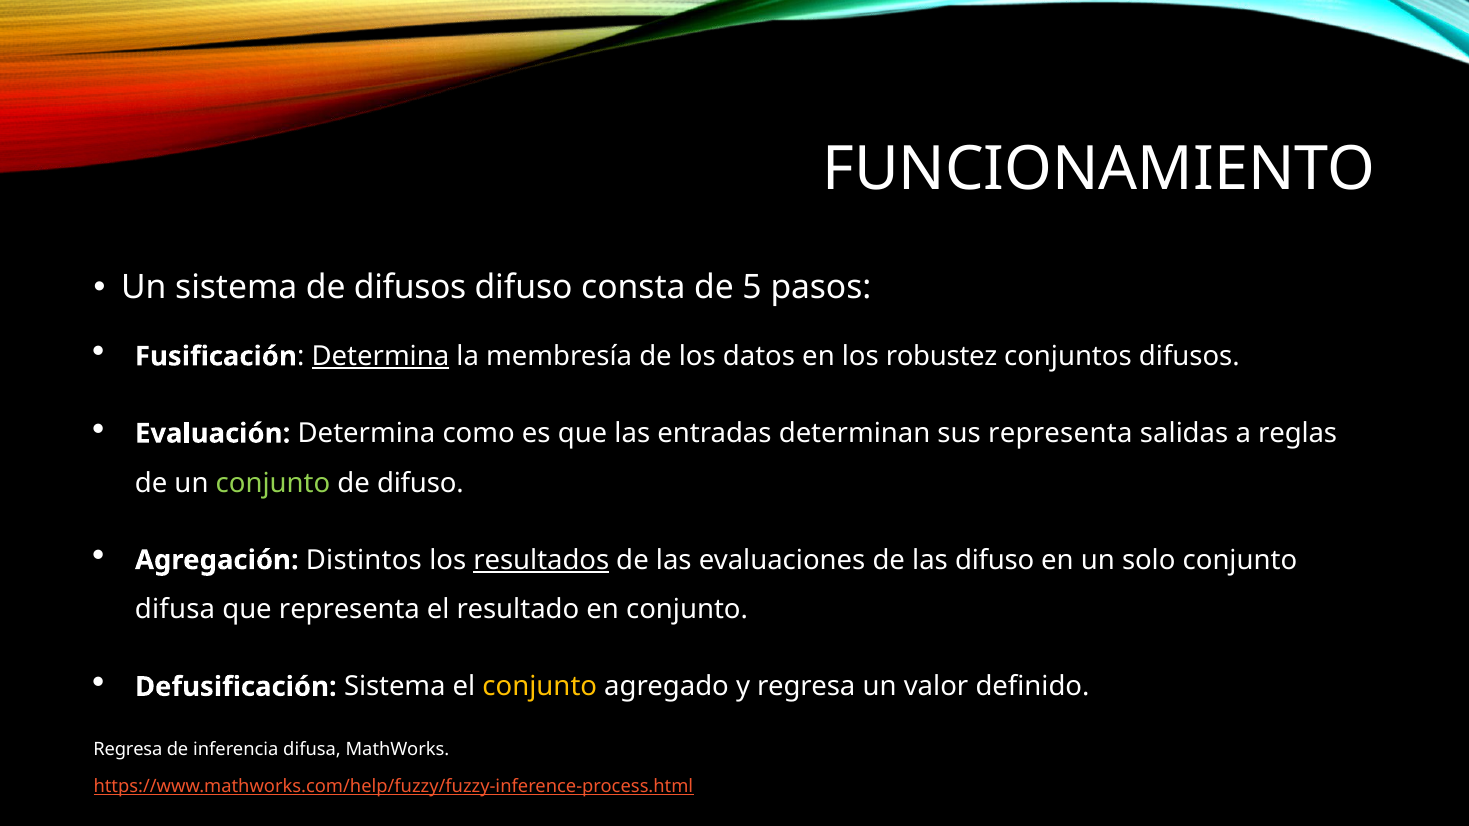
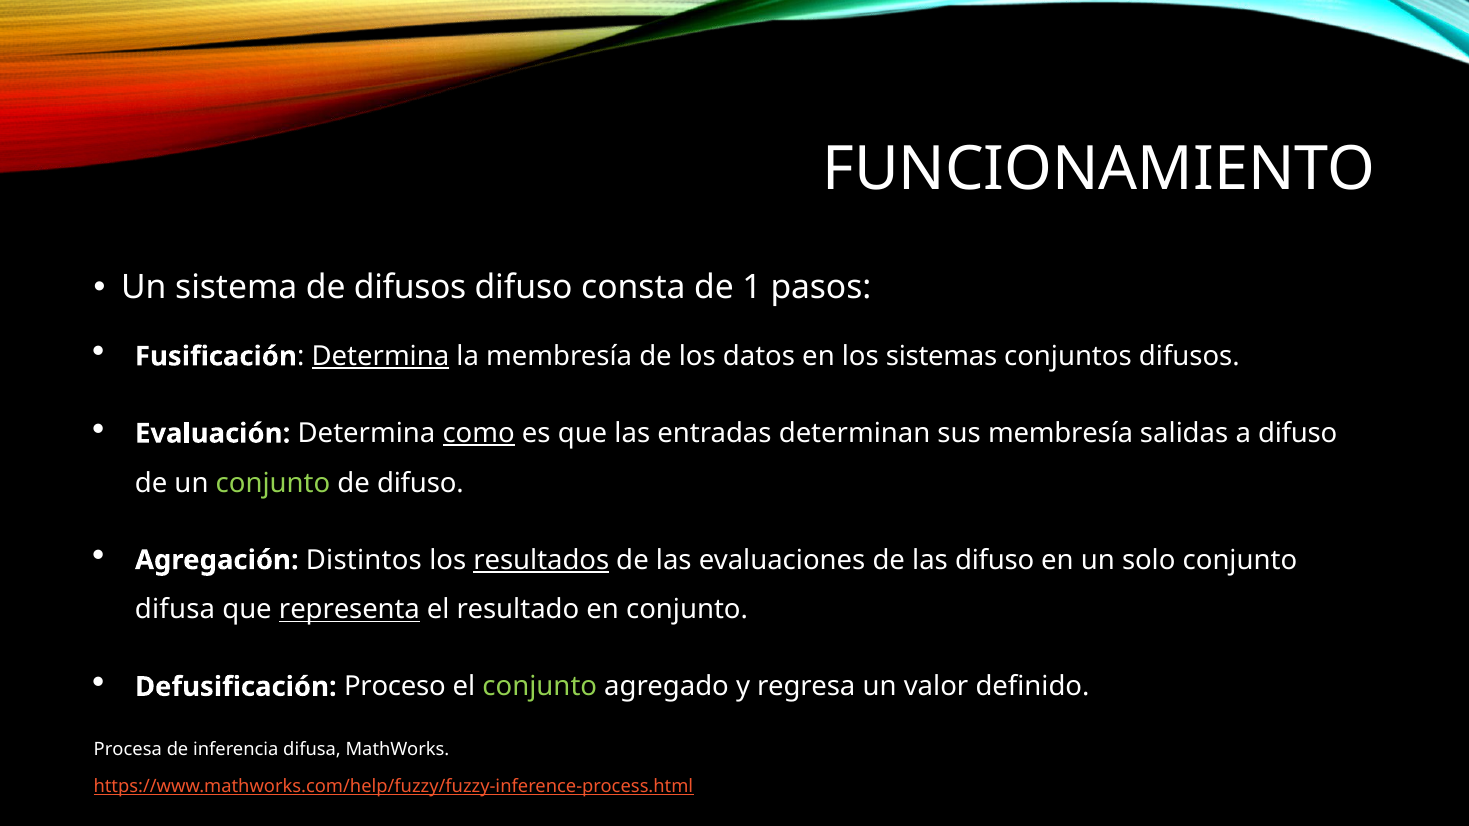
5: 5 -> 1
robustez: robustez -> sistemas
como underline: none -> present
sus representa: representa -> membresía
a reglas: reglas -> difuso
representa at (349, 610) underline: none -> present
Defusificación Sistema: Sistema -> Proceso
conjunto at (540, 687) colour: yellow -> light green
Regresa at (128, 750): Regresa -> Procesa
